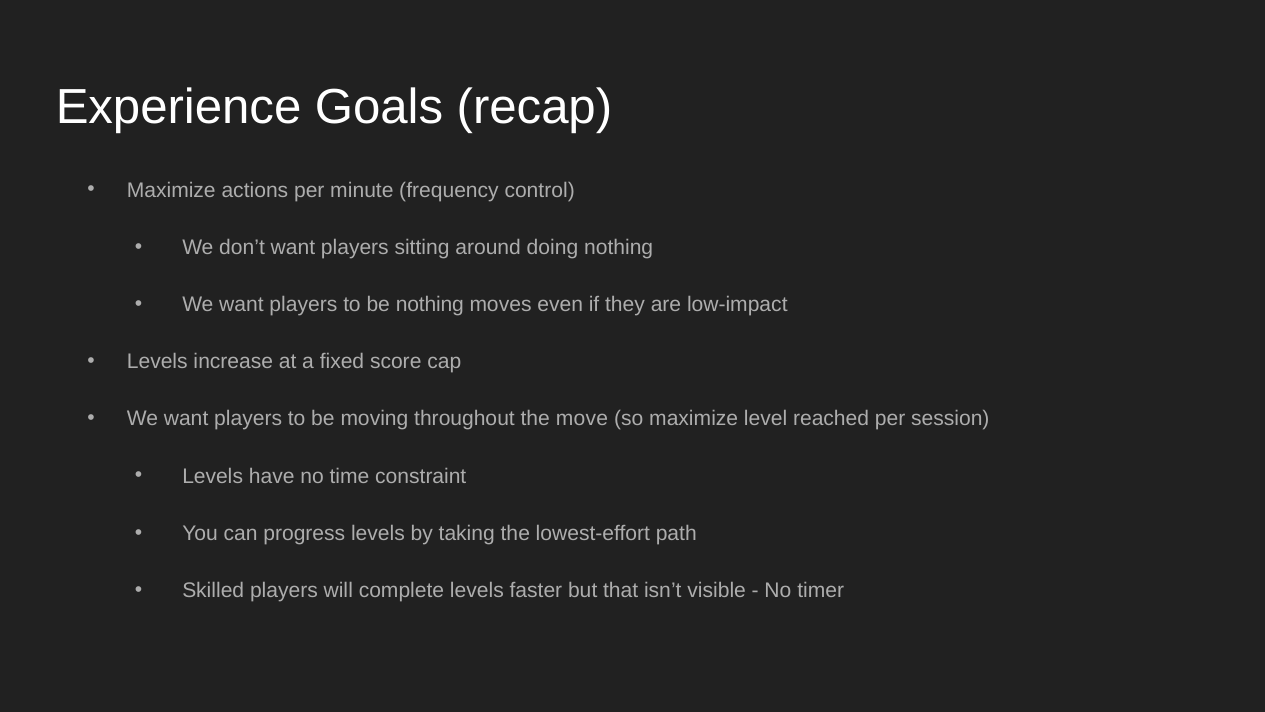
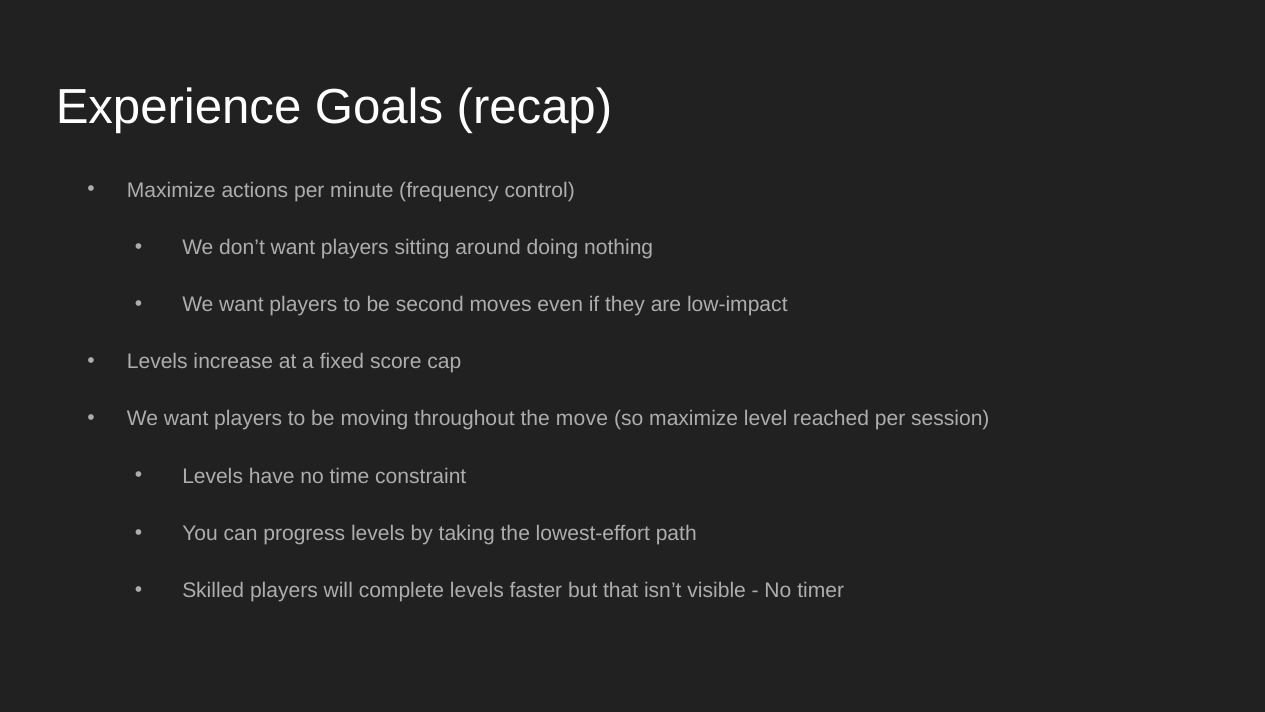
be nothing: nothing -> second
